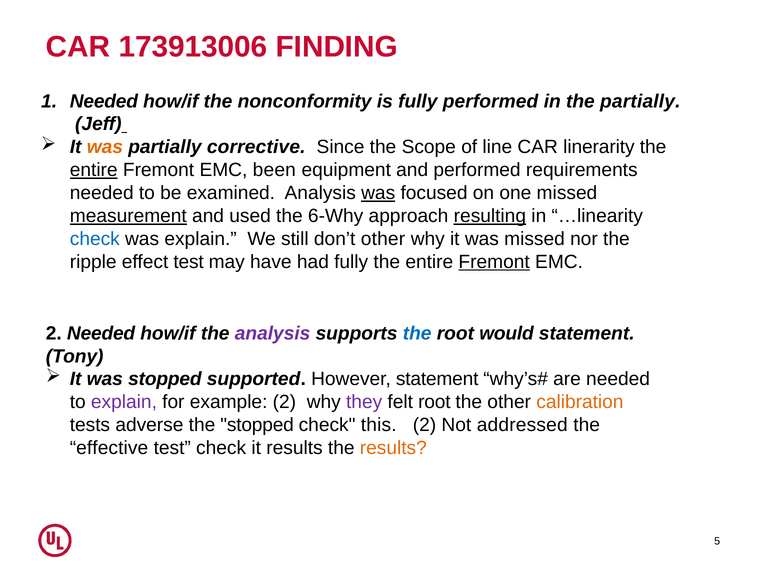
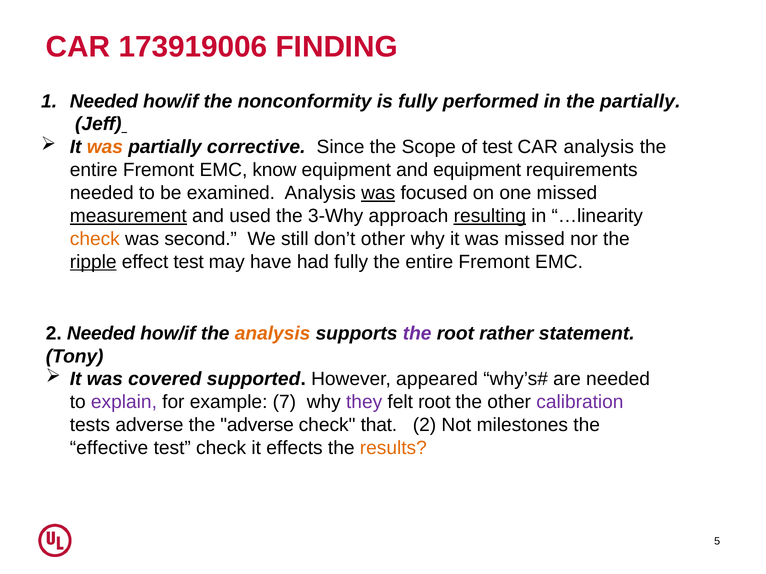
173913006: 173913006 -> 173919006
of line: line -> test
CAR linerarity: linerarity -> analysis
entire at (94, 170) underline: present -> none
been: been -> know
and performed: performed -> equipment
6-Why: 6-Why -> 3-Why
check at (95, 239) colour: blue -> orange
was explain: explain -> second
ripple underline: none -> present
Fremont at (494, 262) underline: present -> none
analysis at (273, 334) colour: purple -> orange
the at (417, 334) colour: blue -> purple
would: would -> rather
was stopped: stopped -> covered
However statement: statement -> appeared
example 2: 2 -> 7
calibration colour: orange -> purple
the stopped: stopped -> adverse
this: this -> that
addressed: addressed -> milestones
it results: results -> effects
